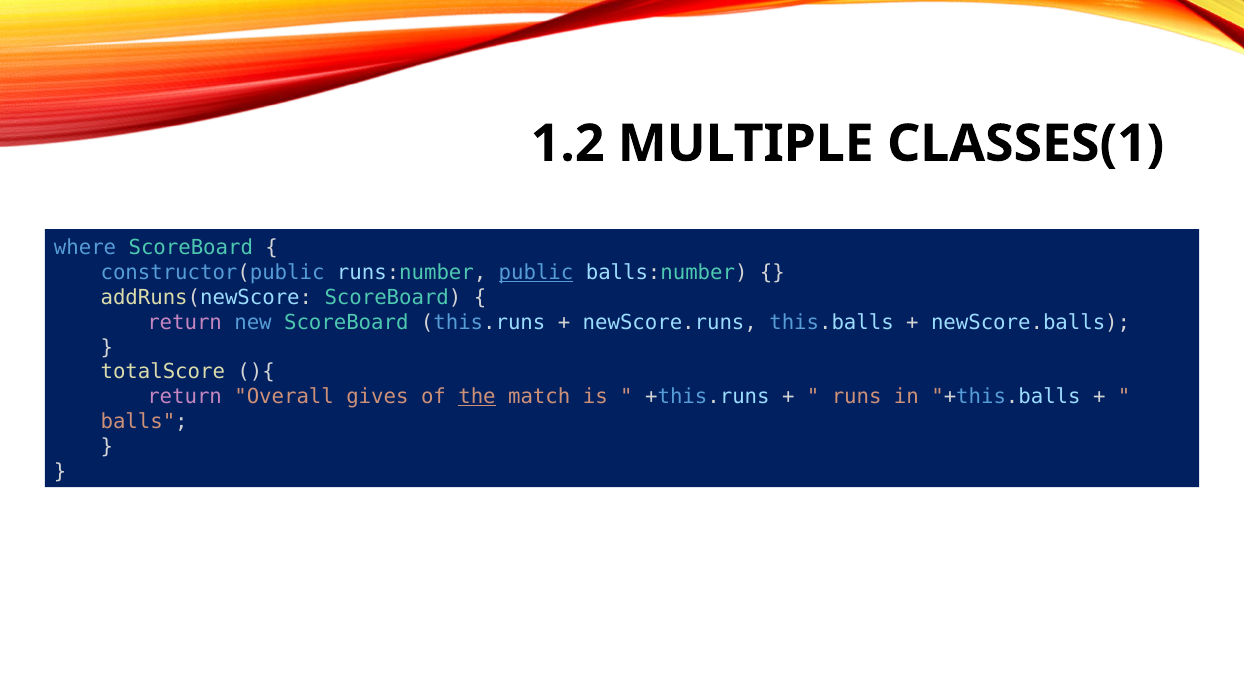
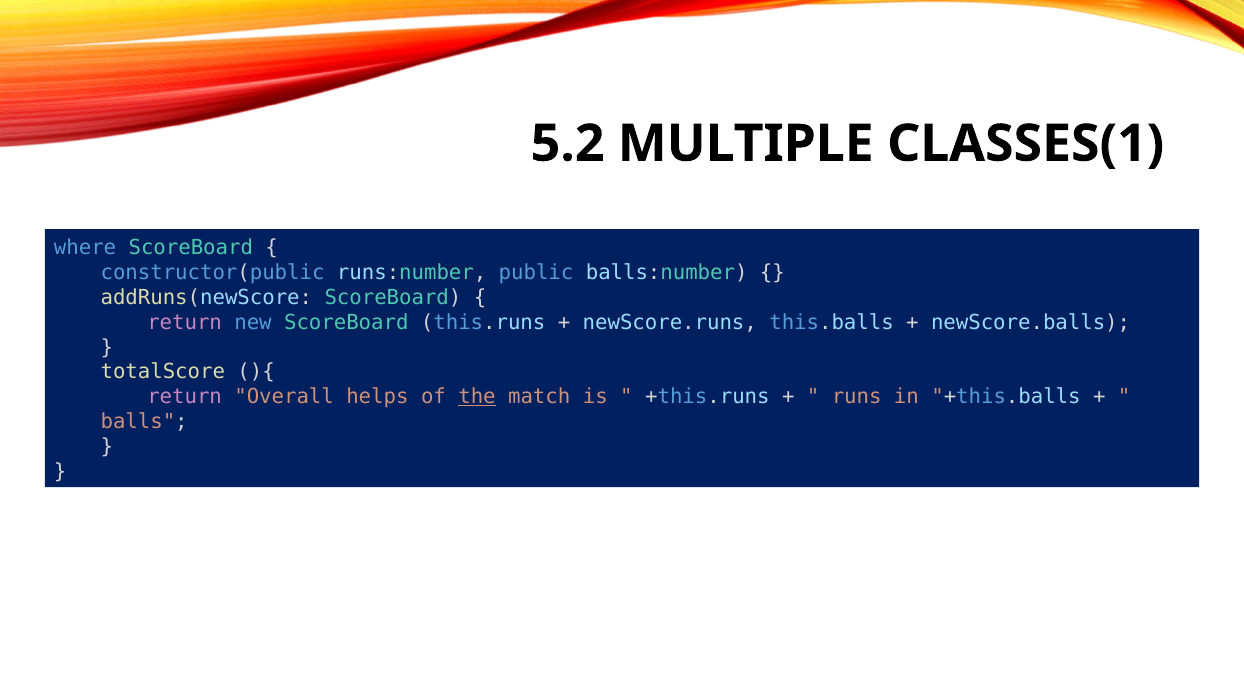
1.2: 1.2 -> 5.2
public underline: present -> none
gives: gives -> helps
